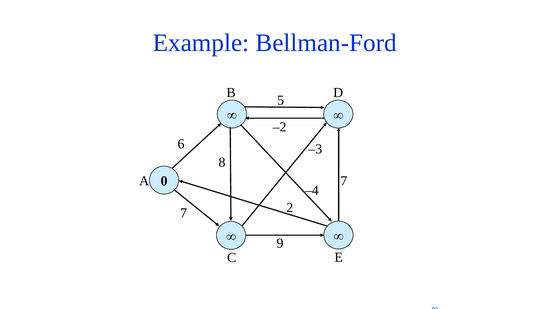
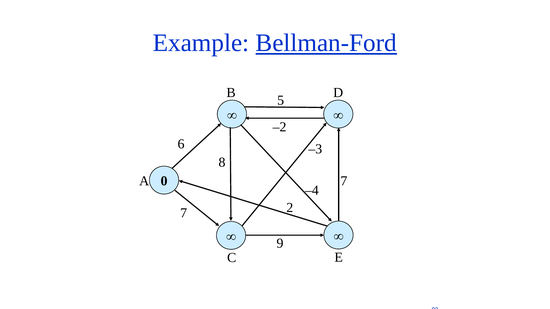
Bellman-Ford underline: none -> present
